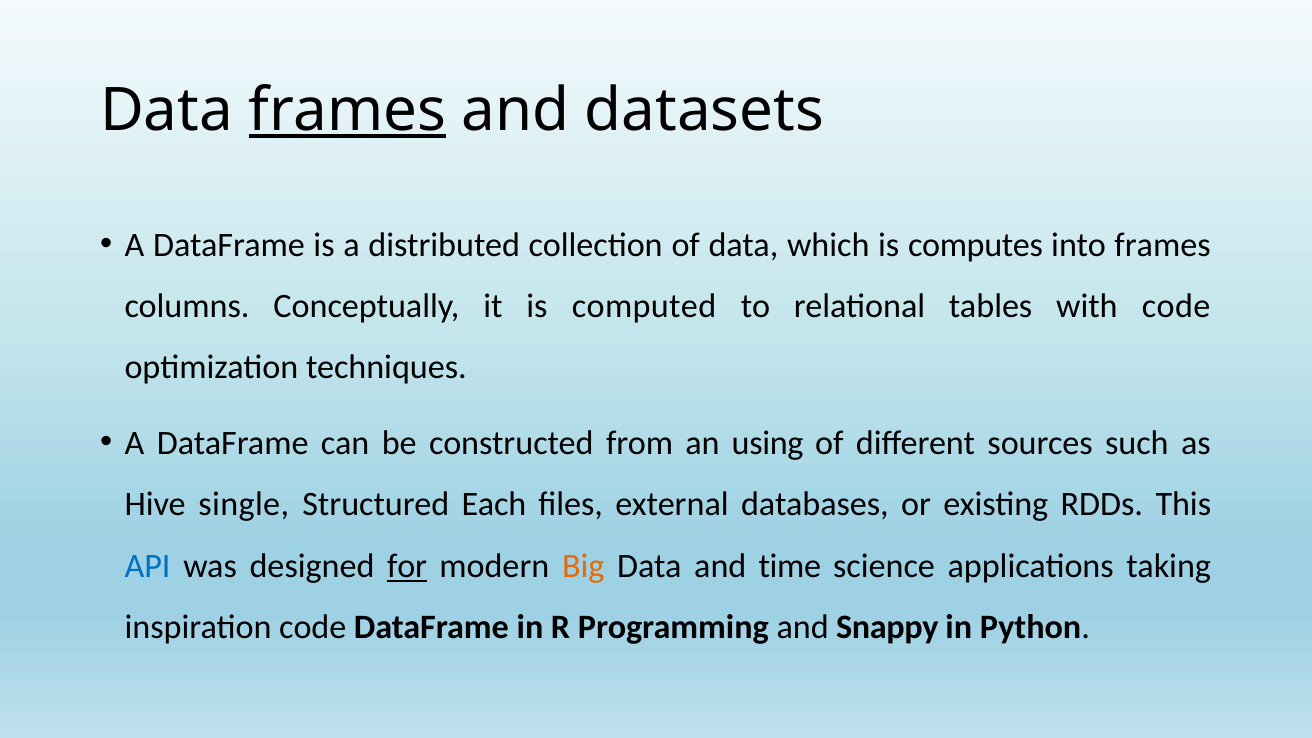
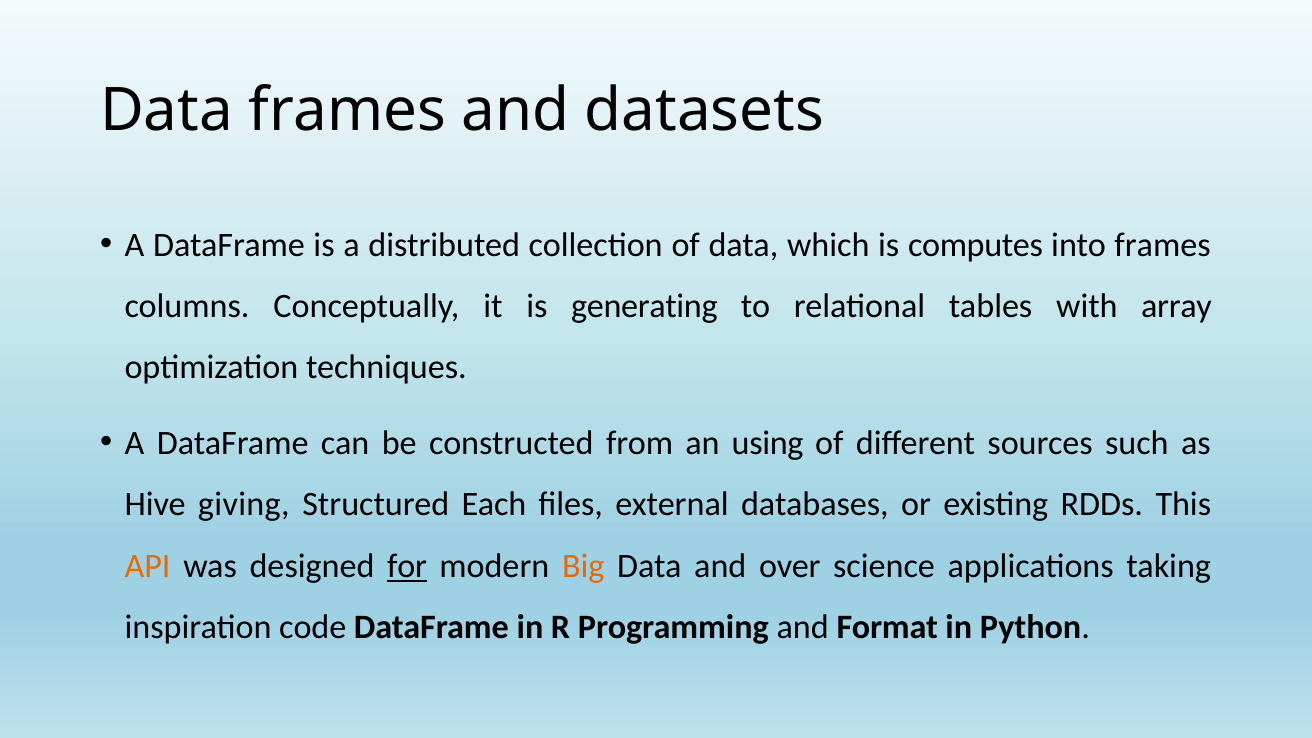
frames at (347, 110) underline: present -> none
computed: computed -> generating
with code: code -> array
single: single -> giving
API colour: blue -> orange
time: time -> over
Snappy: Snappy -> Format
